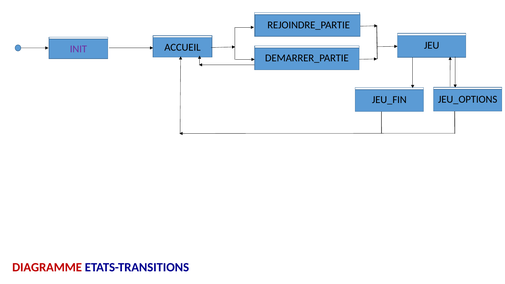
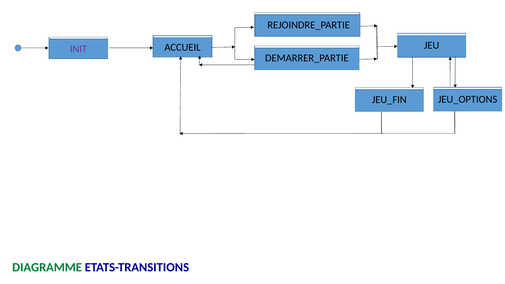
DIAGRAMME colour: red -> green
